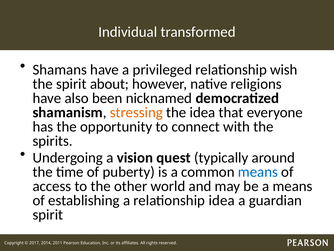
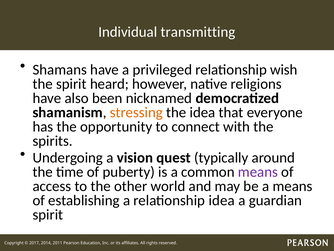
transformed: transformed -> transmitting
about: about -> heard
means at (258, 172) colour: blue -> purple
